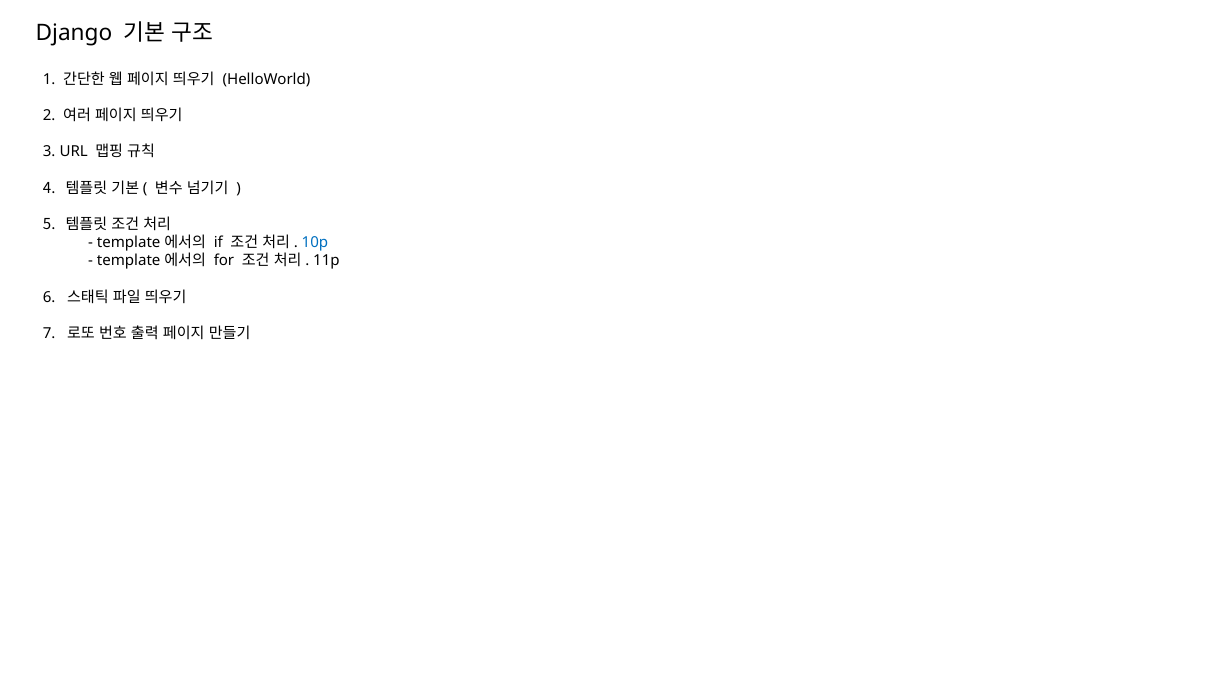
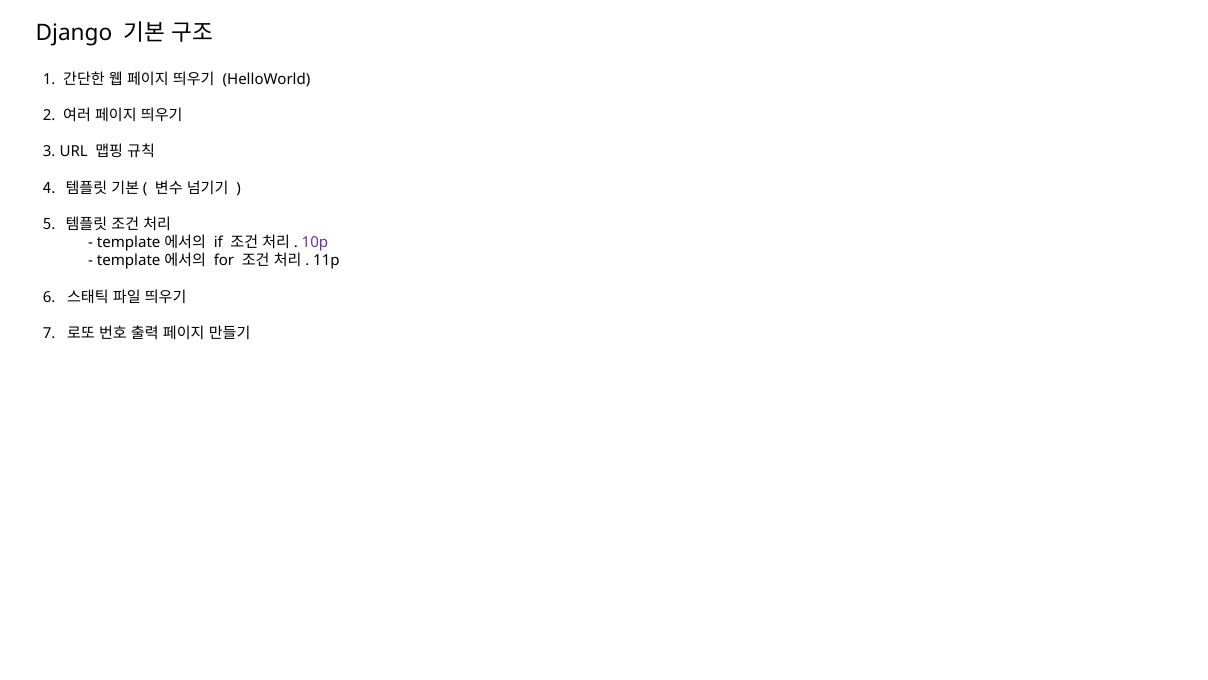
10p colour: blue -> purple
